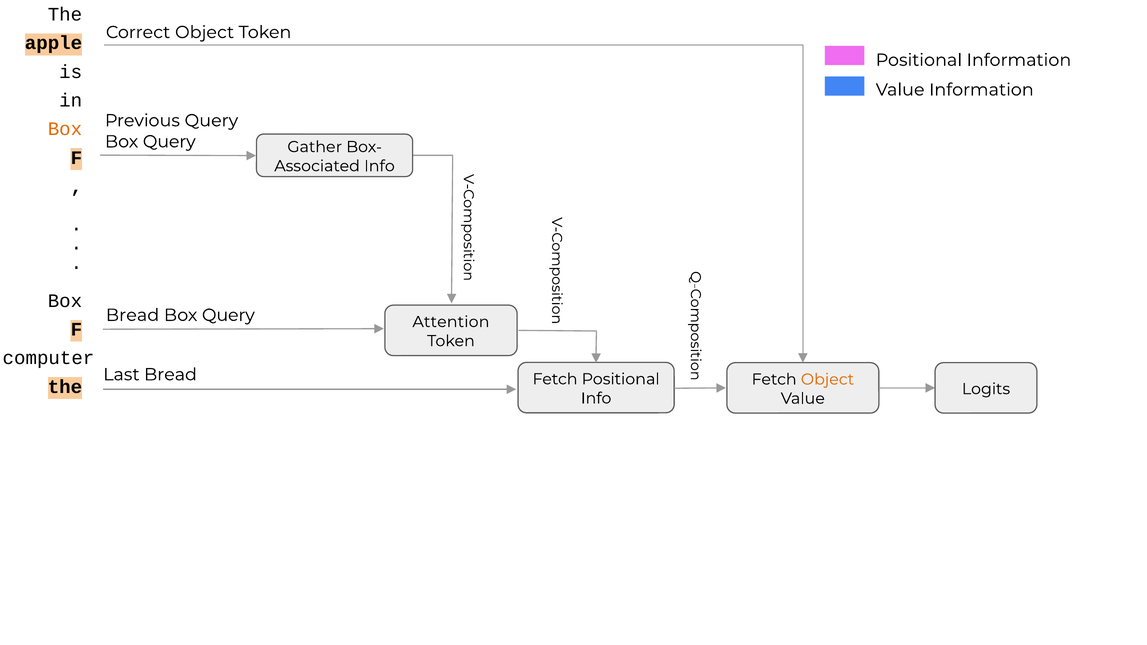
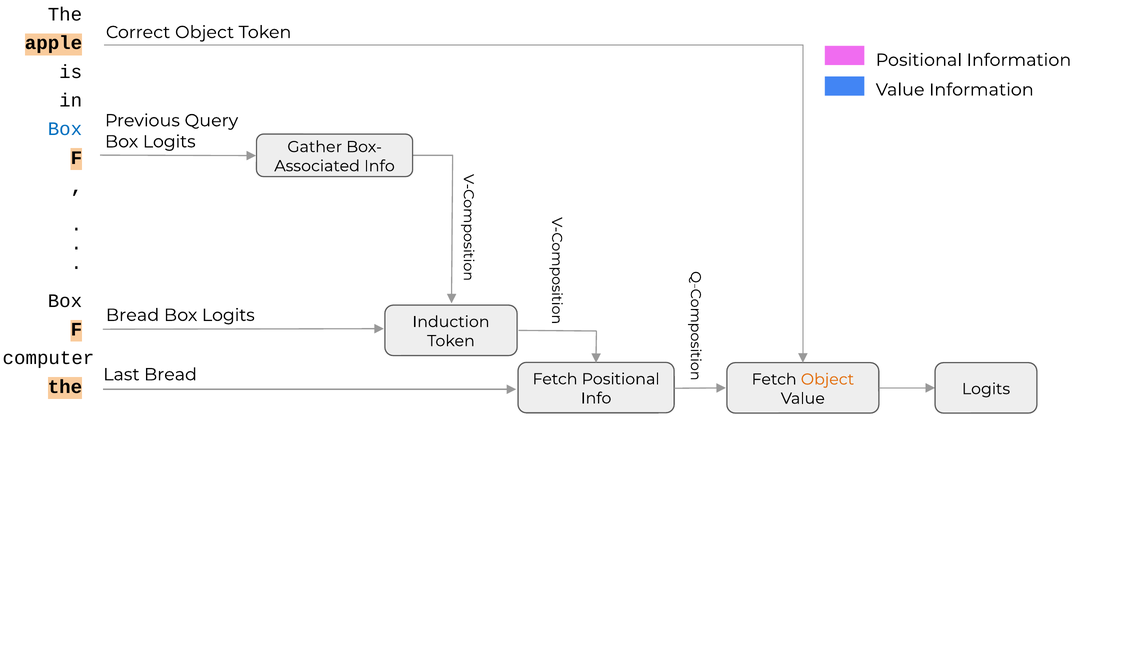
Box at (65, 129) colour: orange -> blue
Query at (169, 142): Query -> Logits
Query at (228, 315): Query -> Logits
Attention: Attention -> Induction
